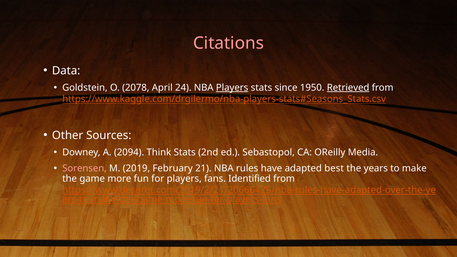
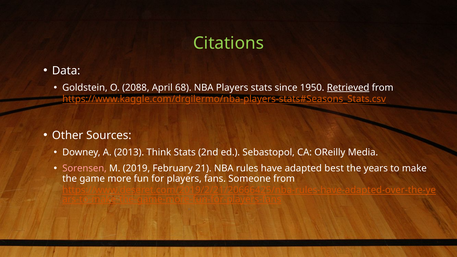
Citations colour: pink -> light green
2078: 2078 -> 2088
24: 24 -> 68
Players at (232, 88) underline: present -> none
2094: 2094 -> 2013
Identified: Identified -> Someone
